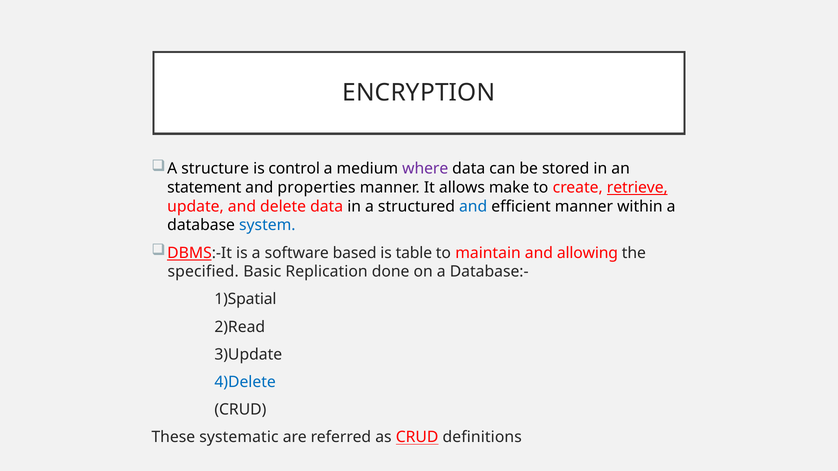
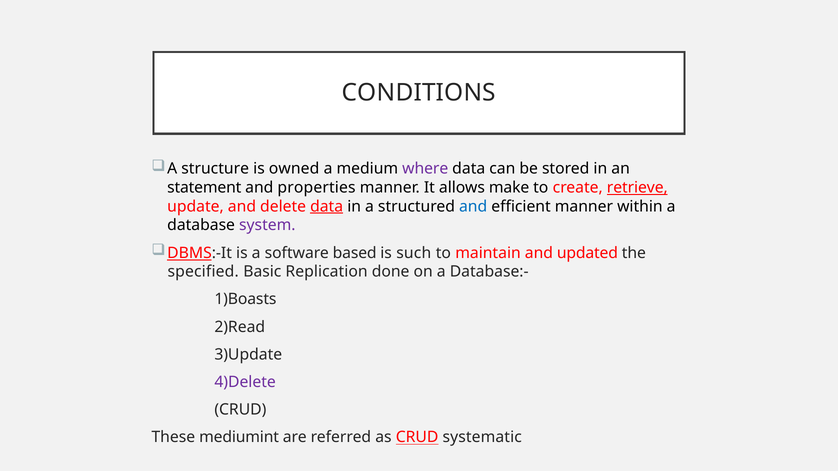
ENCRYPTION: ENCRYPTION -> CONDITIONS
control: control -> owned
data at (327, 207) underline: none -> present
system colour: blue -> purple
table: table -> such
allowing: allowing -> updated
1)Spatial: 1)Spatial -> 1)Boasts
4)Delete colour: blue -> purple
systematic: systematic -> mediumint
definitions: definitions -> systematic
